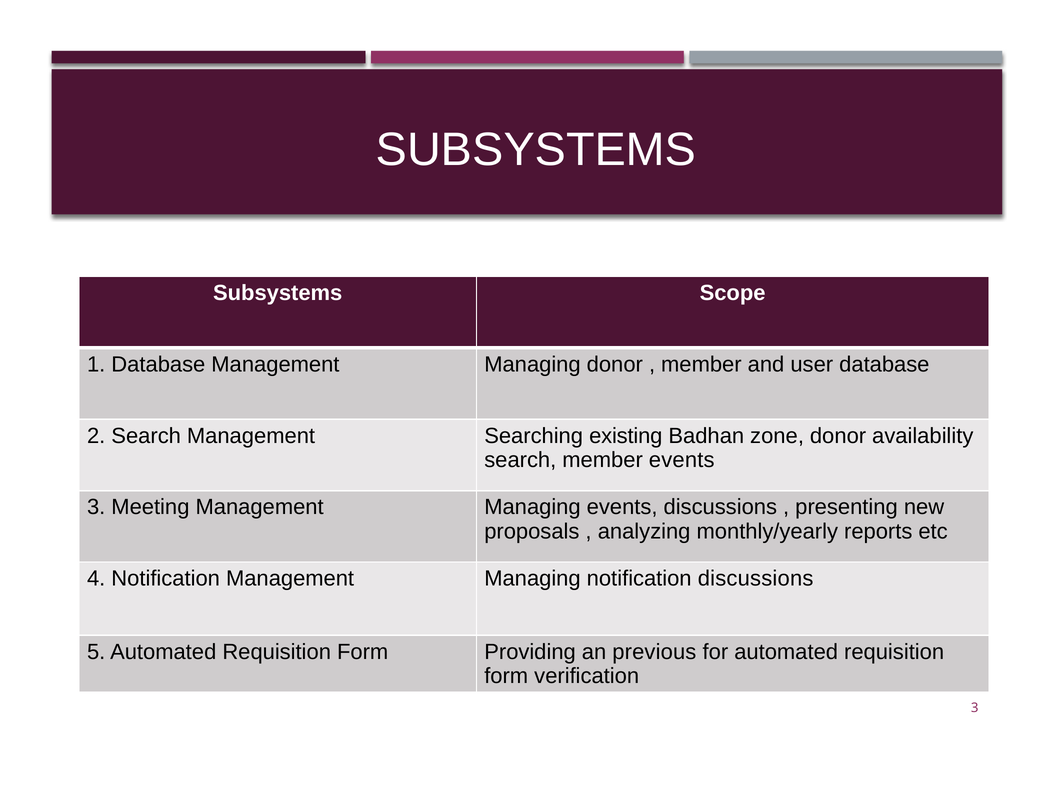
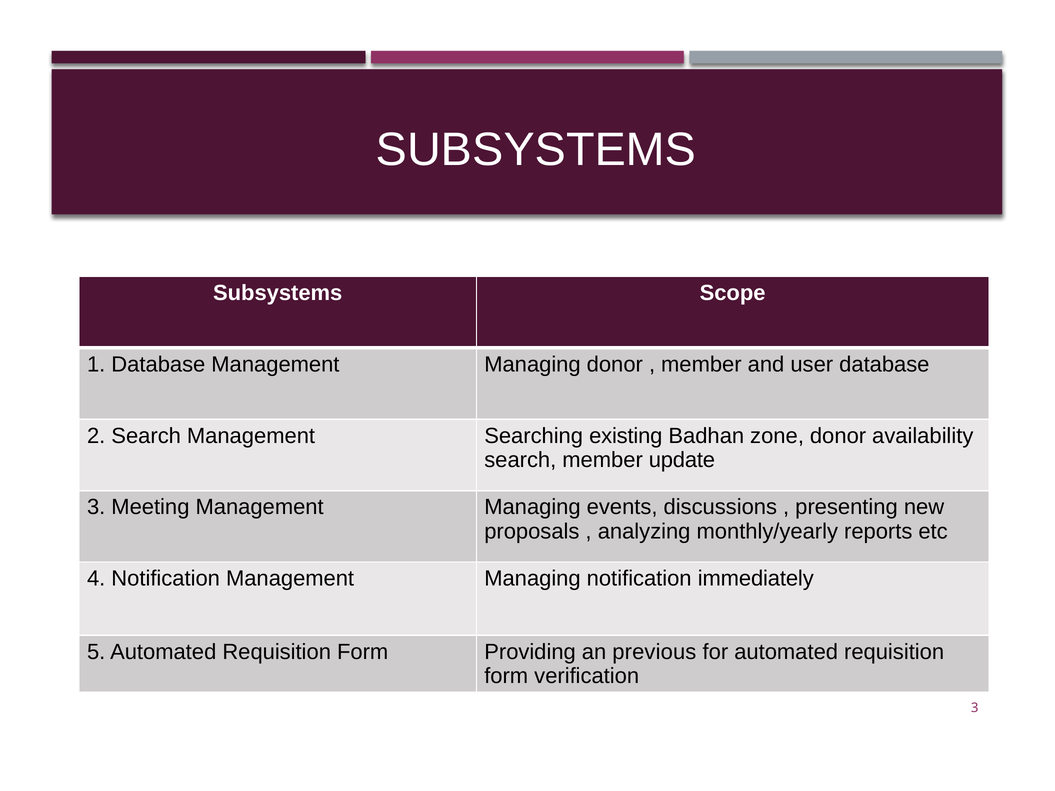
member events: events -> update
notification discussions: discussions -> immediately
